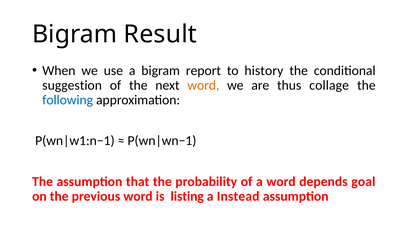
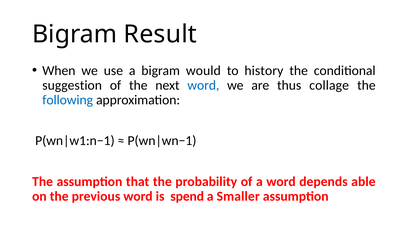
report: report -> would
word at (203, 85) colour: orange -> blue
goal: goal -> able
listing: listing -> spend
Instead: Instead -> Smaller
